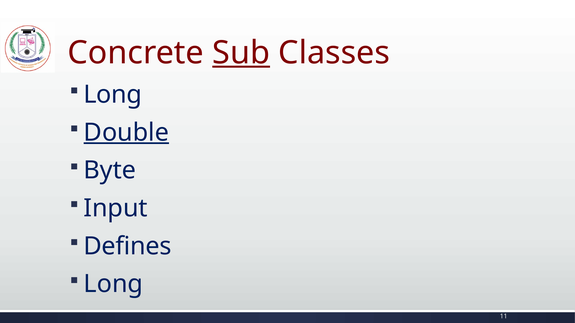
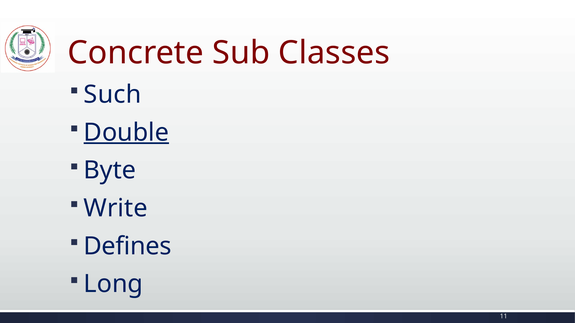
Sub underline: present -> none
Long at (113, 95): Long -> Such
Input: Input -> Write
